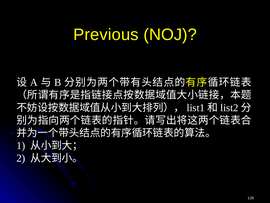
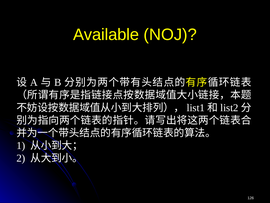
Previous: Previous -> Available
